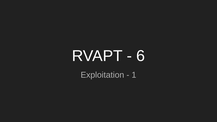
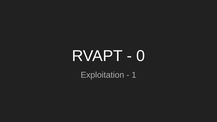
6: 6 -> 0
